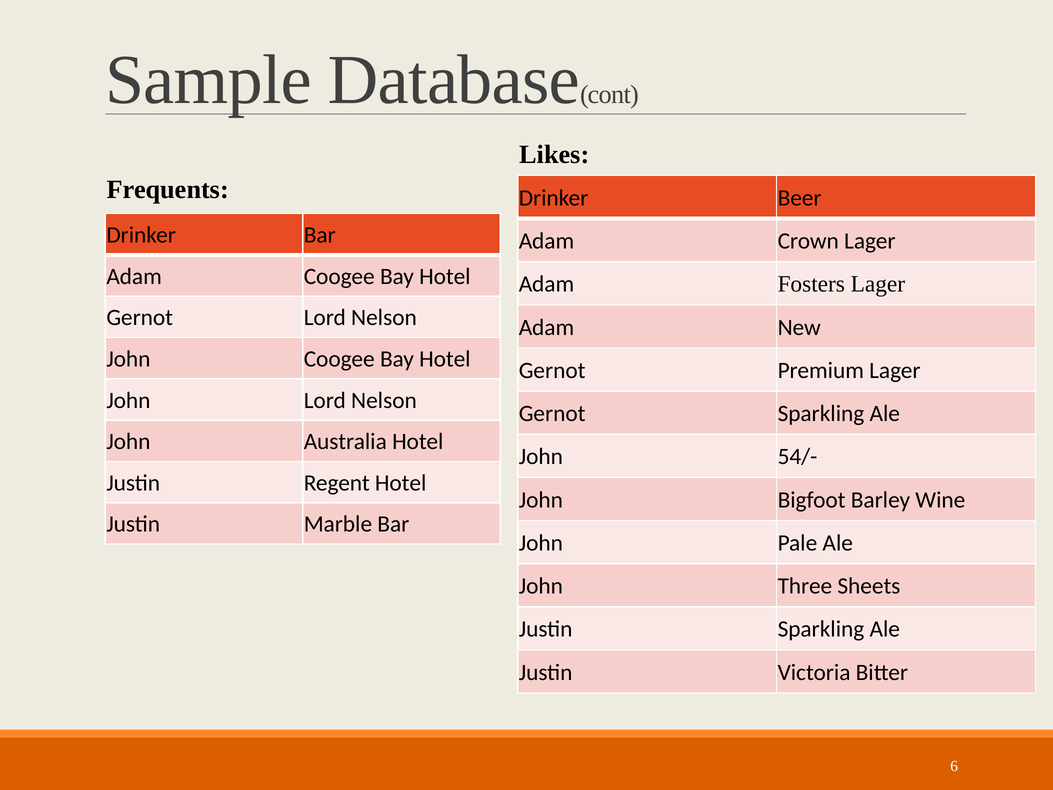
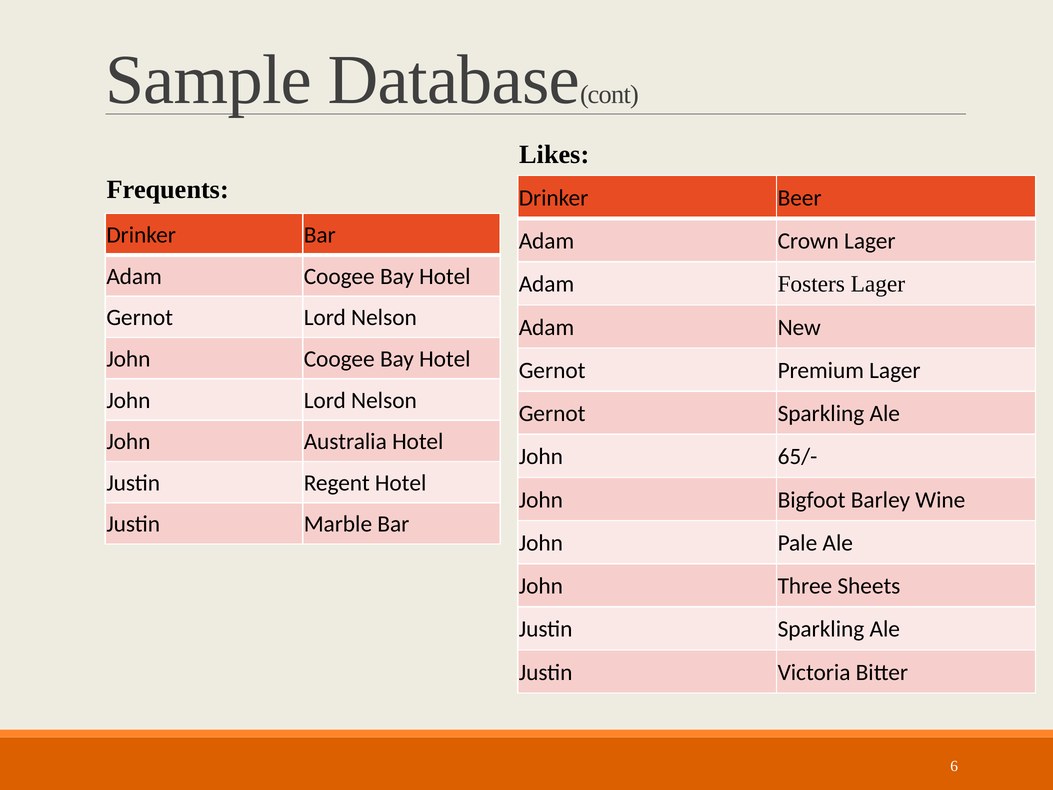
54/-: 54/- -> 65/-
